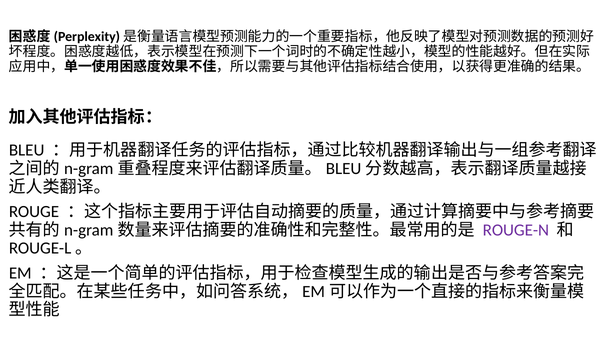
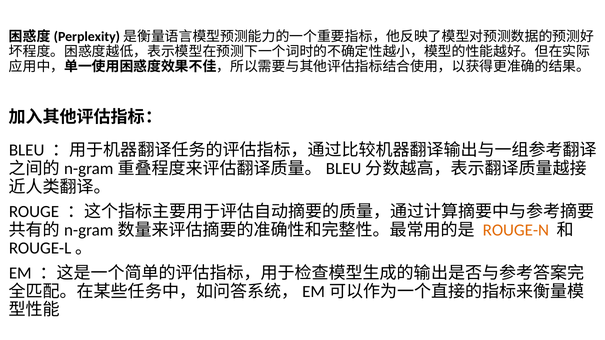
ROUGE-N colour: purple -> orange
